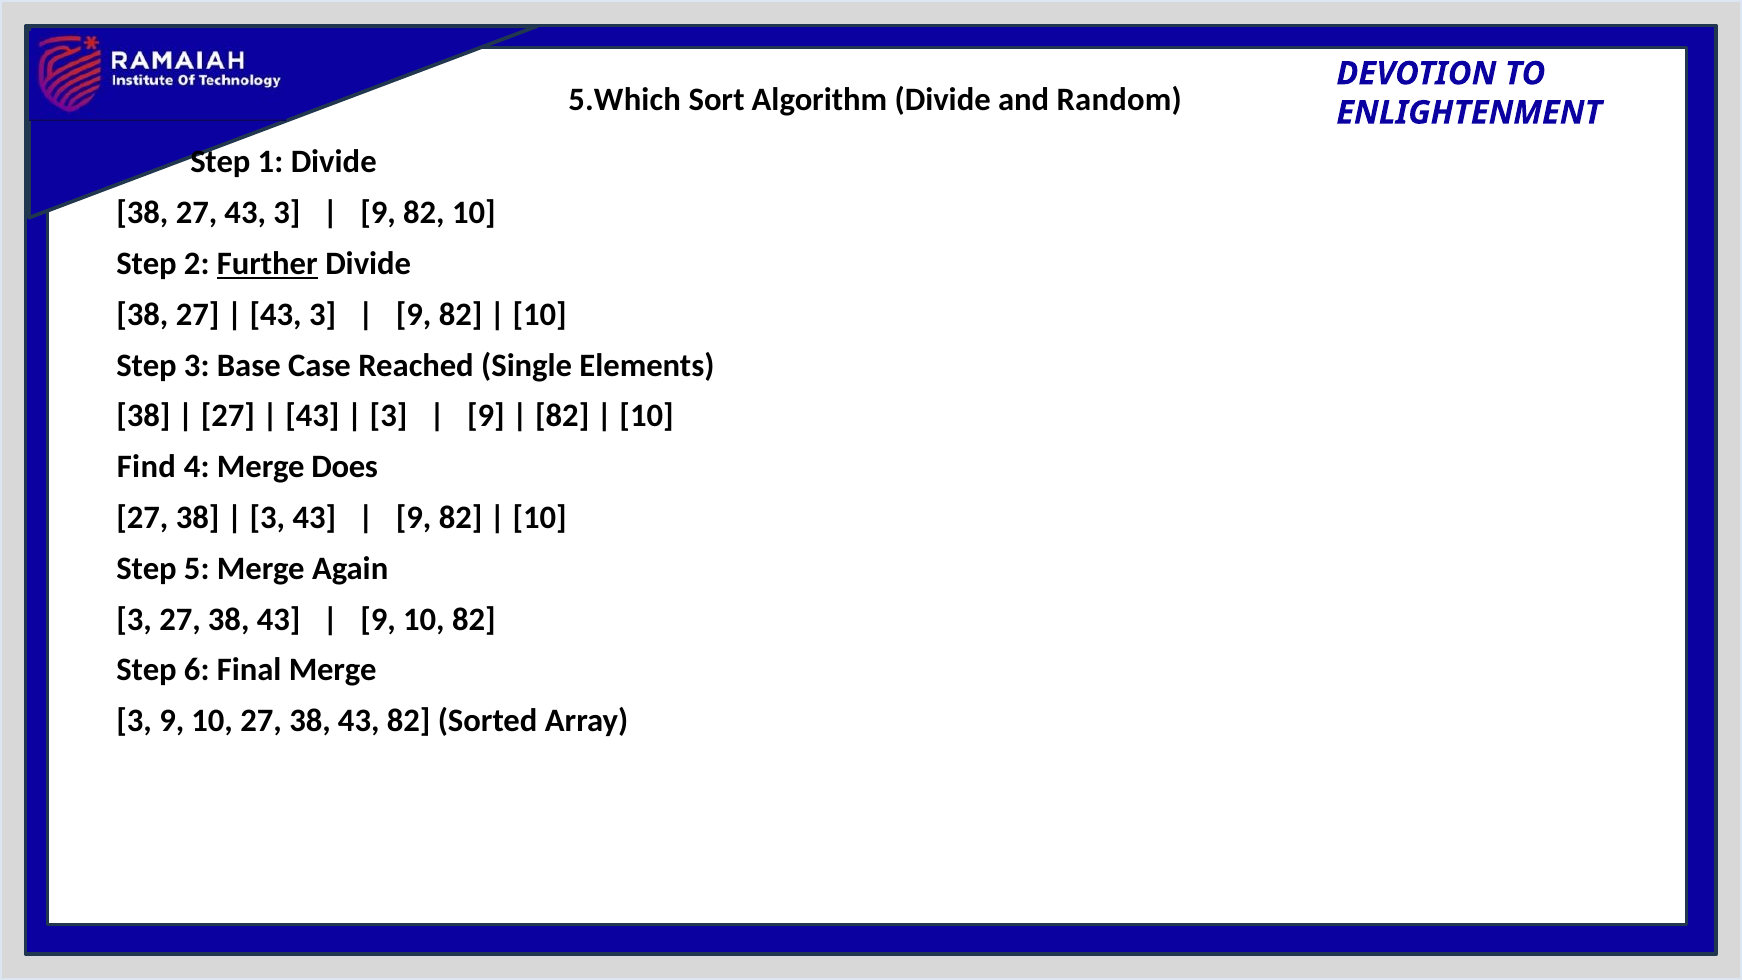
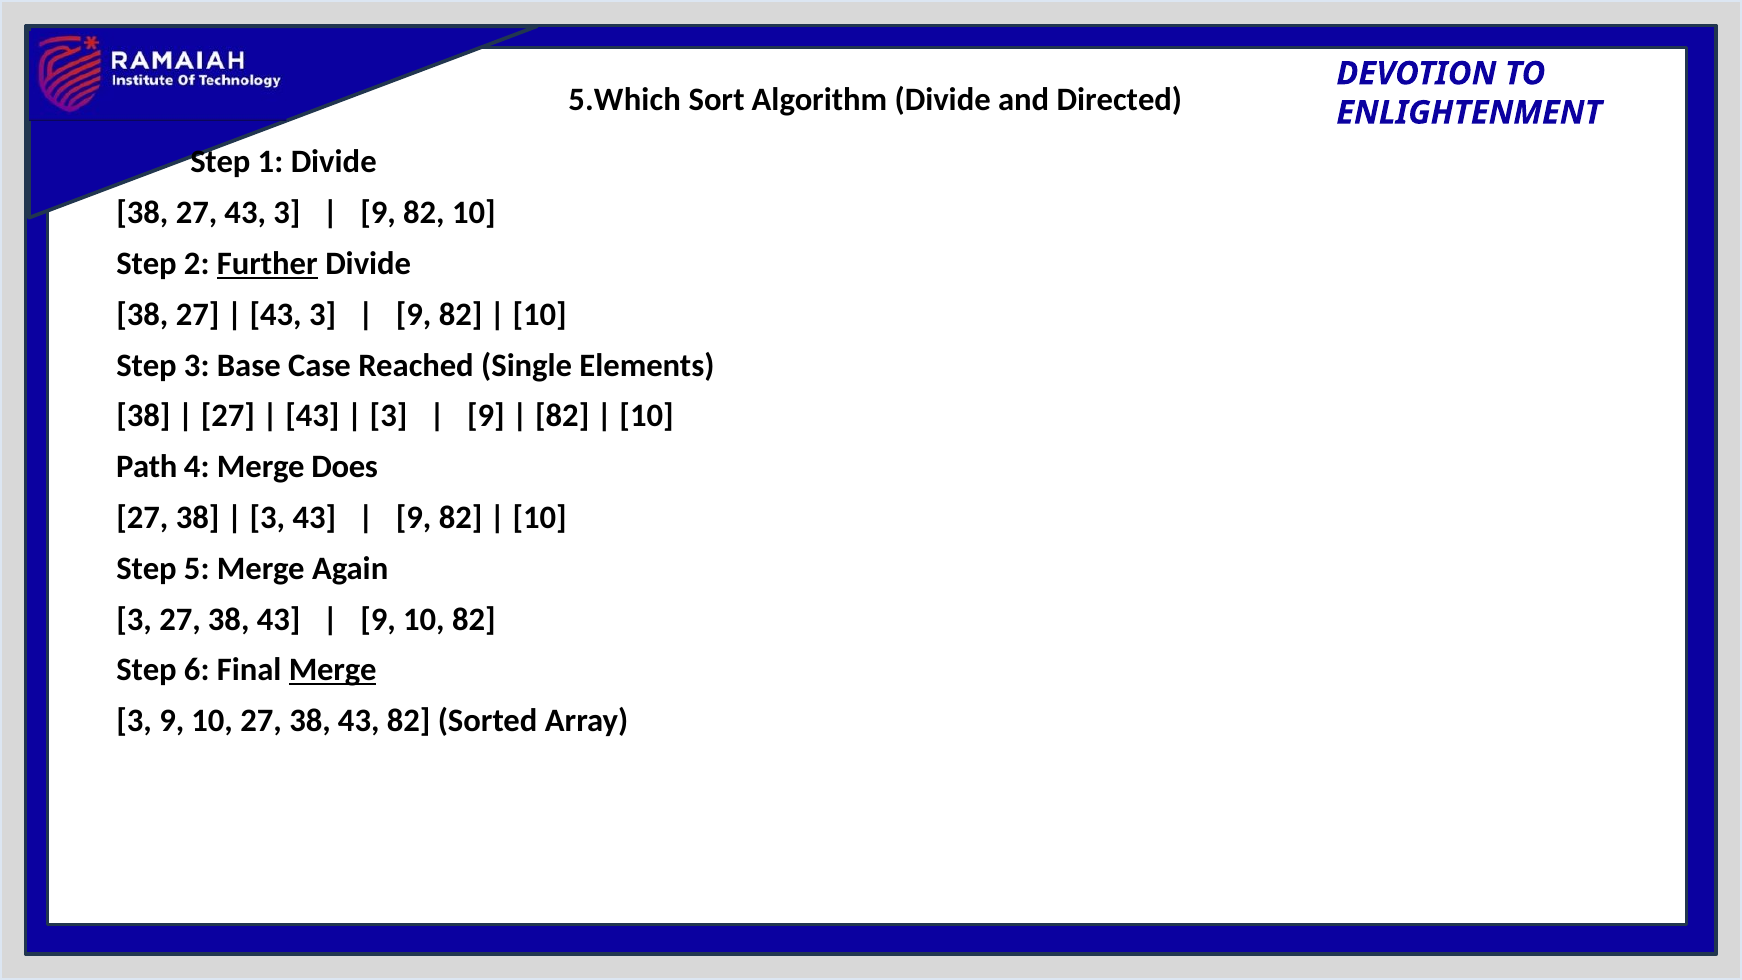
Random: Random -> Directed
Find: Find -> Path
Merge at (333, 670) underline: none -> present
